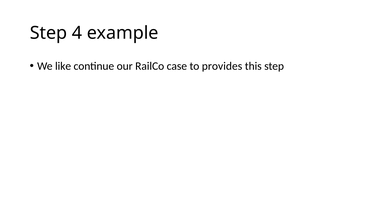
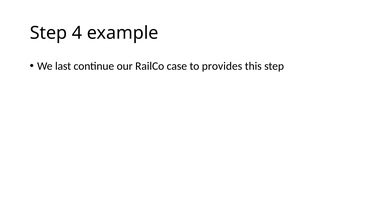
like: like -> last
